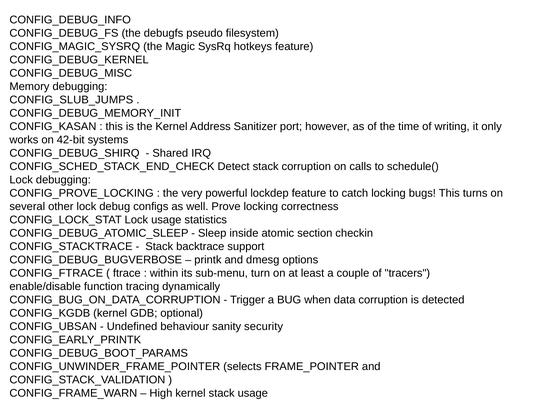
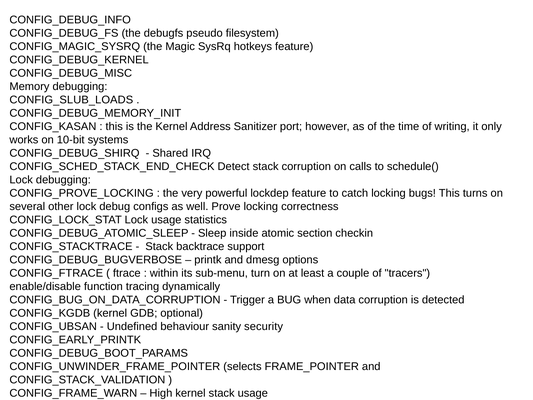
CONFIG_SLUB_JUMPS: CONFIG_SLUB_JUMPS -> CONFIG_SLUB_LOADS
42-bit: 42-bit -> 10-bit
